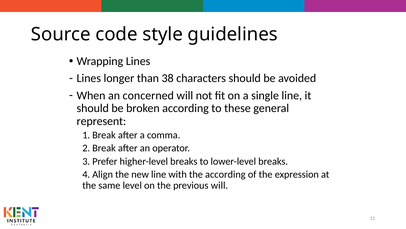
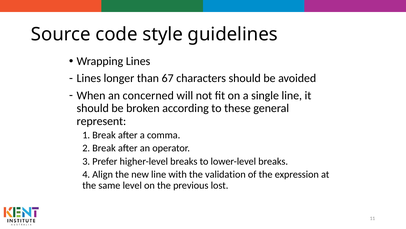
38: 38 -> 67
the according: according -> validation
previous will: will -> lost
